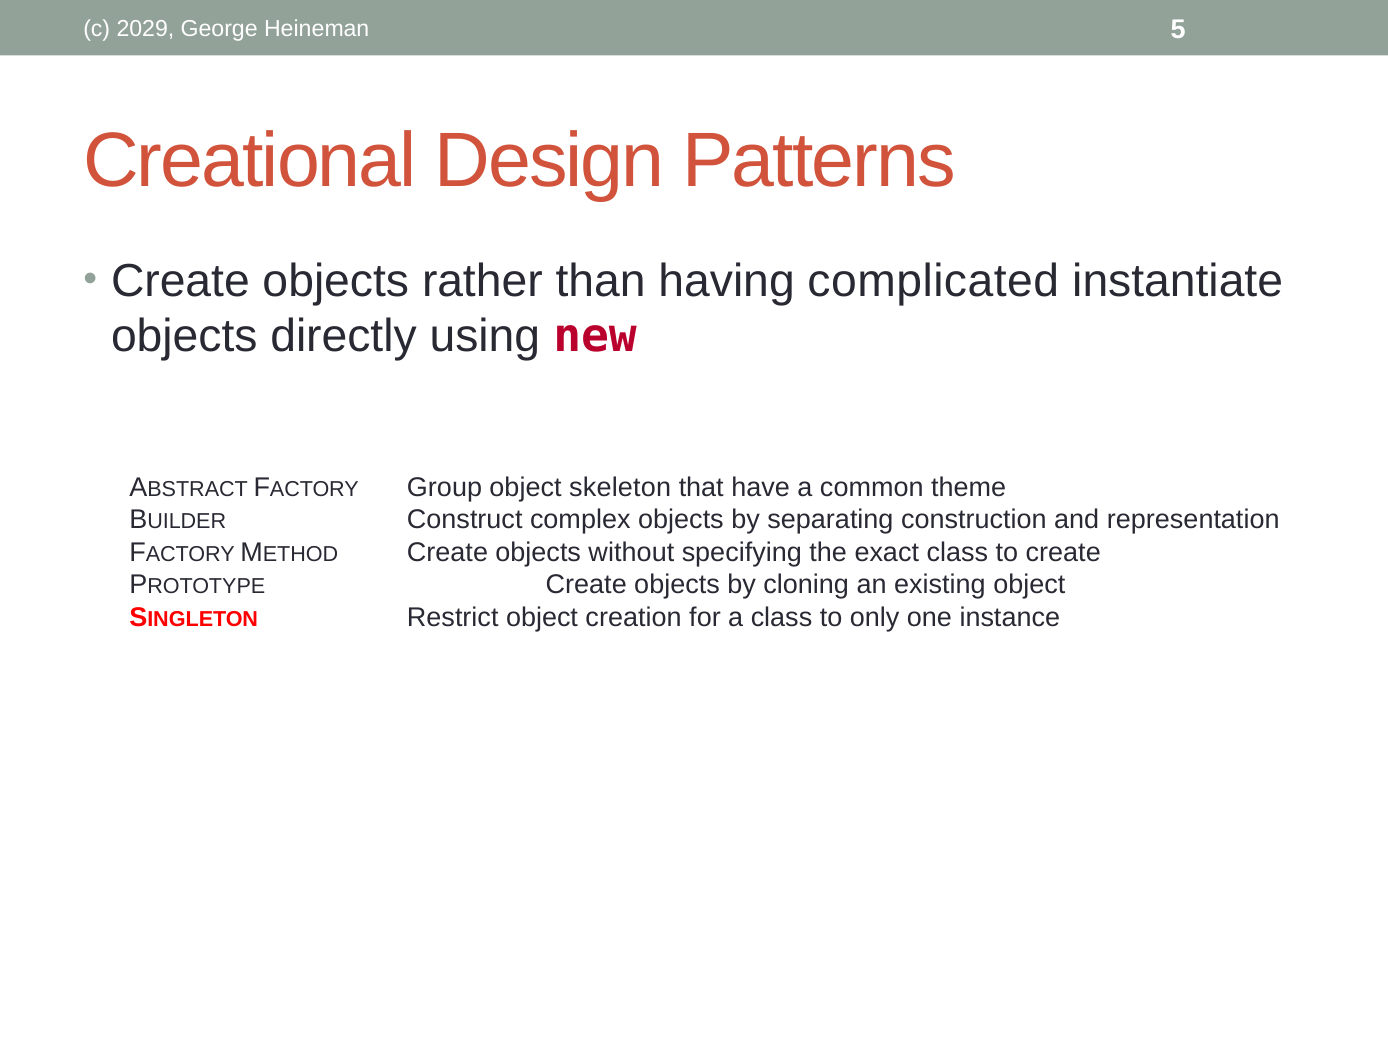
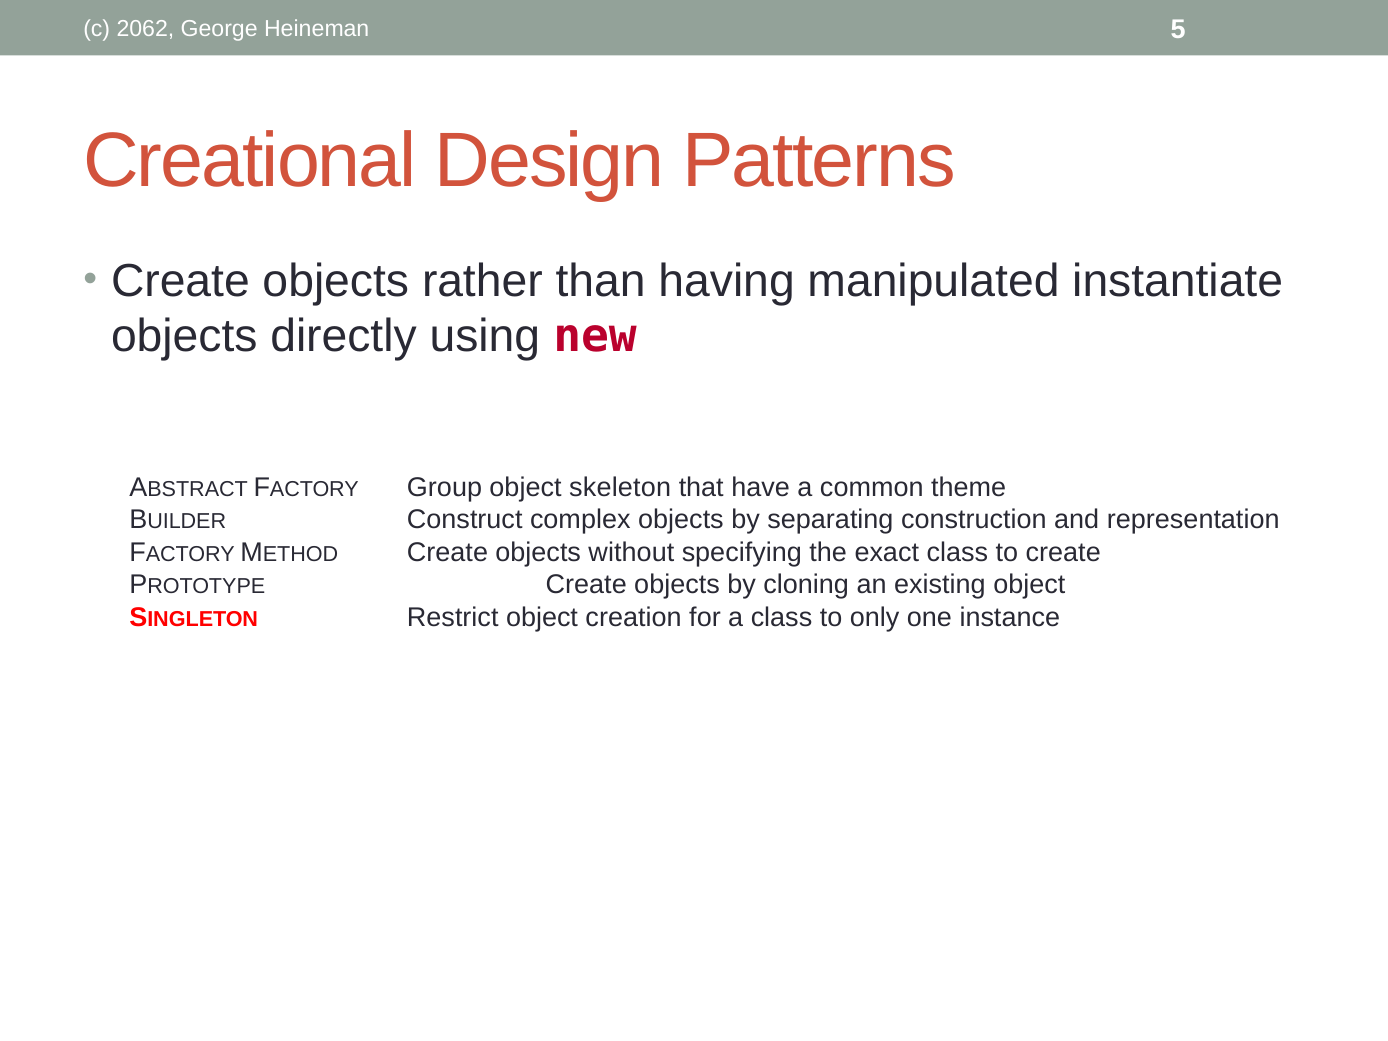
2029: 2029 -> 2062
complicated: complicated -> manipulated
